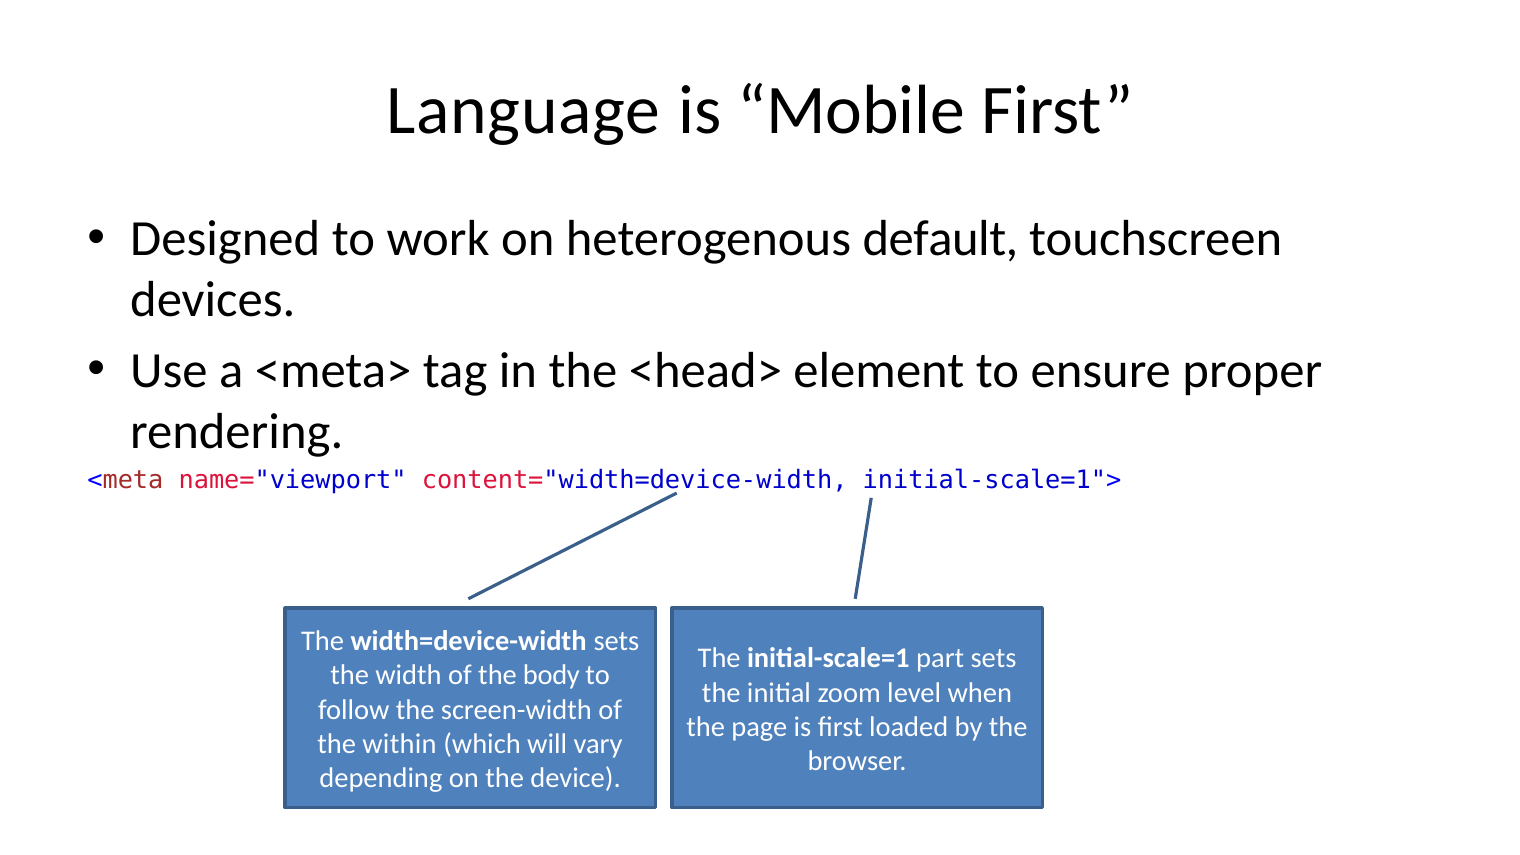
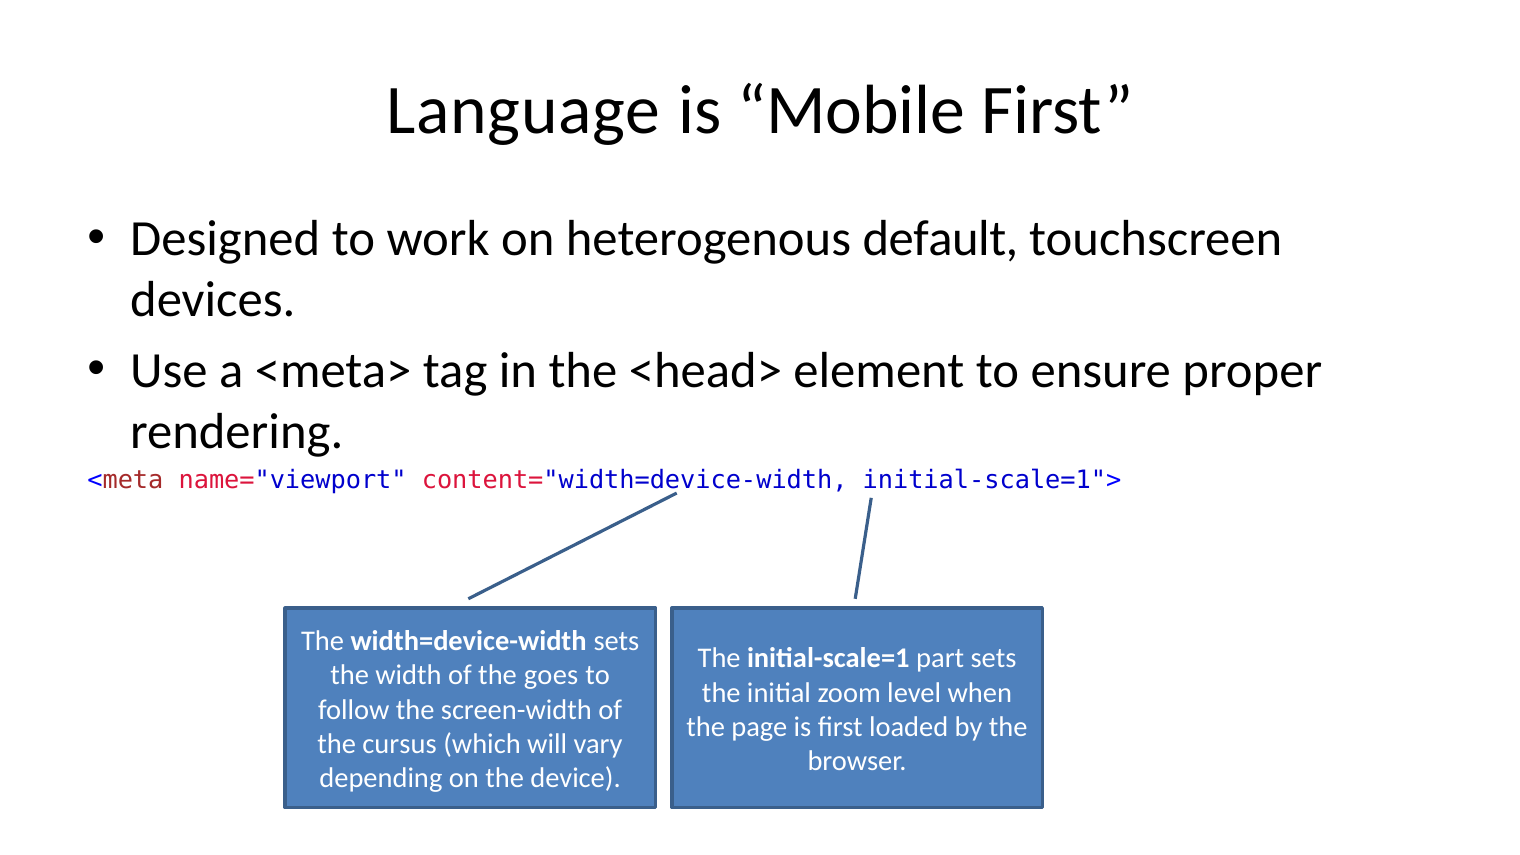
body: body -> goes
within: within -> cursus
